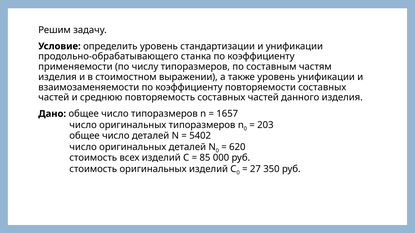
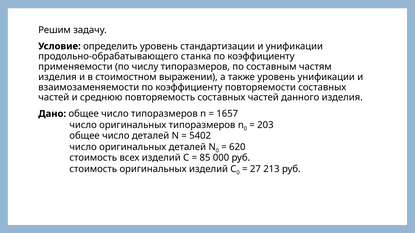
350: 350 -> 213
